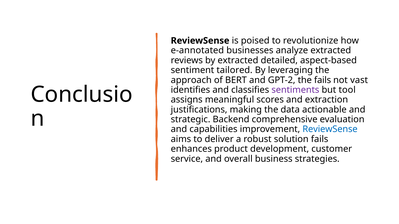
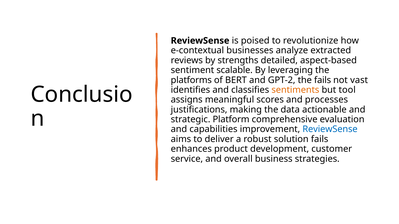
e-annotated: e-annotated -> e-contextual
by extracted: extracted -> strengths
tailored: tailored -> scalable
approach: approach -> platforms
sentiments colour: purple -> orange
extraction: extraction -> processes
Backend: Backend -> Platform
